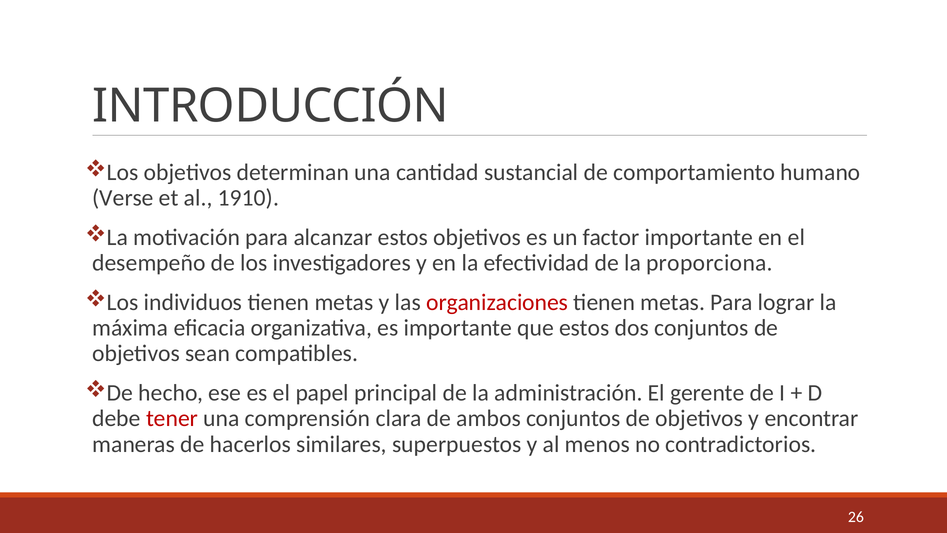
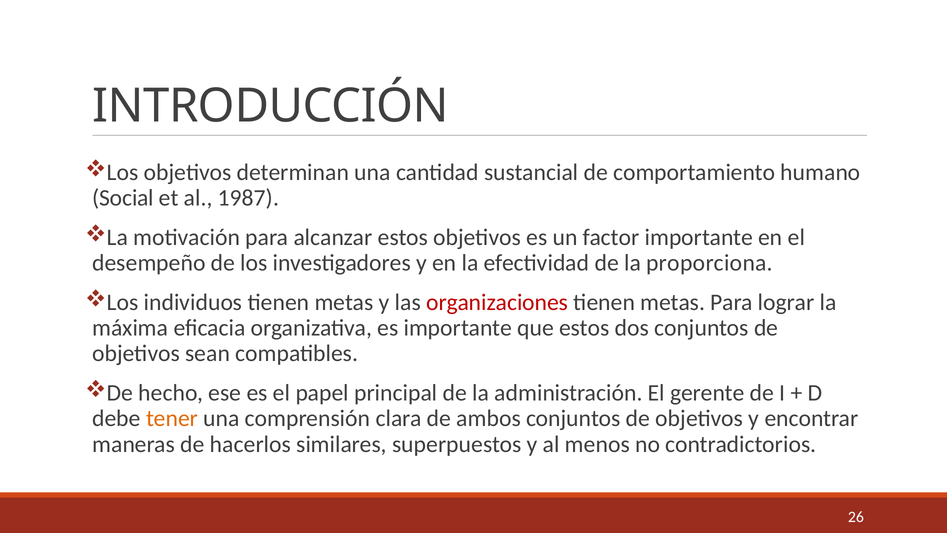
Verse: Verse -> Social
1910: 1910 -> 1987
tener colour: red -> orange
